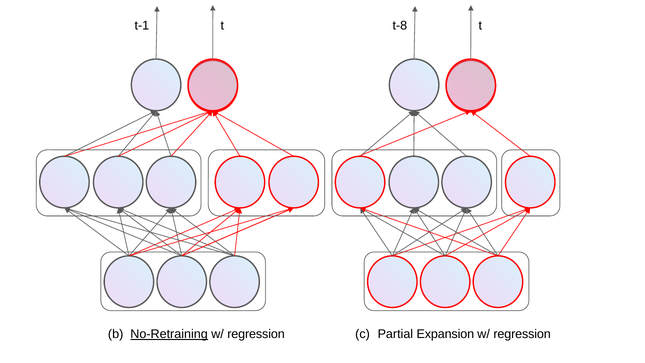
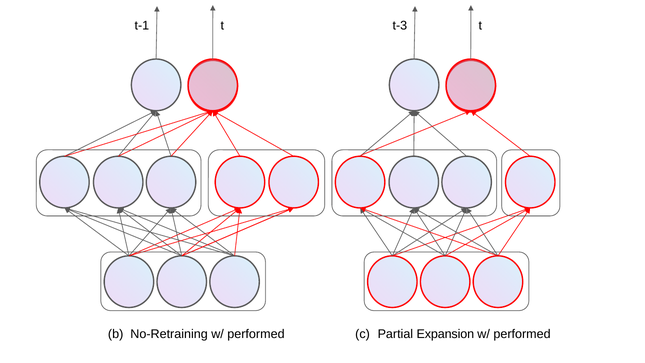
t-8: t-8 -> t-3
No-Retraining underline: present -> none
regression at (256, 334): regression -> performed
regression at (522, 334): regression -> performed
